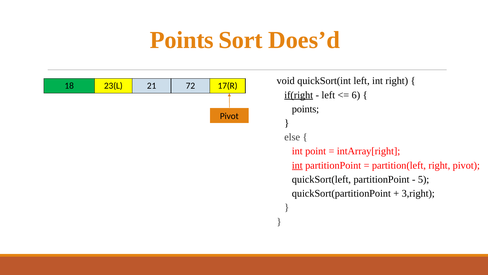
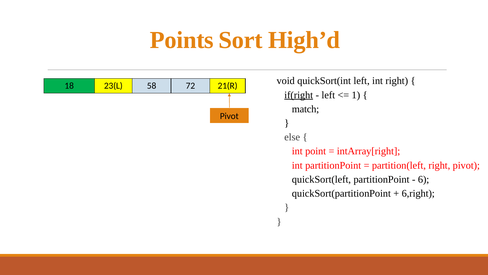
Does’d: Does’d -> High’d
21: 21 -> 58
17(R: 17(R -> 21(R
6: 6 -> 1
points at (305, 109): points -> match
int at (297, 165) underline: present -> none
5: 5 -> 6
3,right: 3,right -> 6,right
